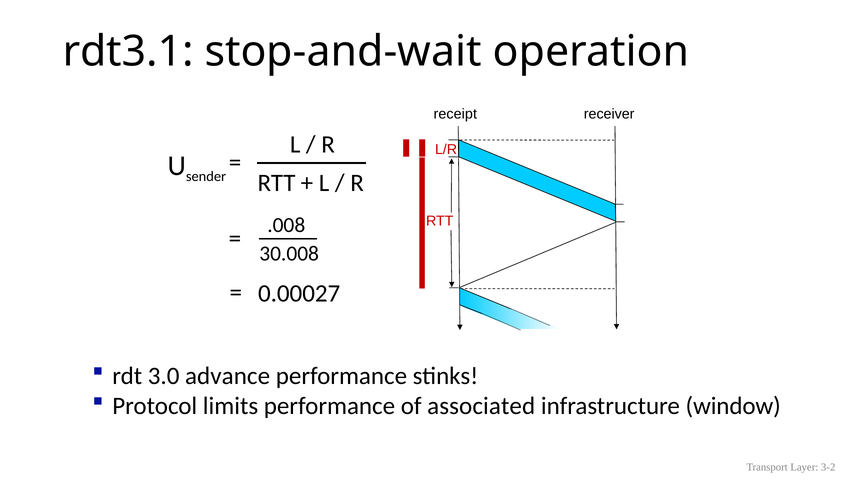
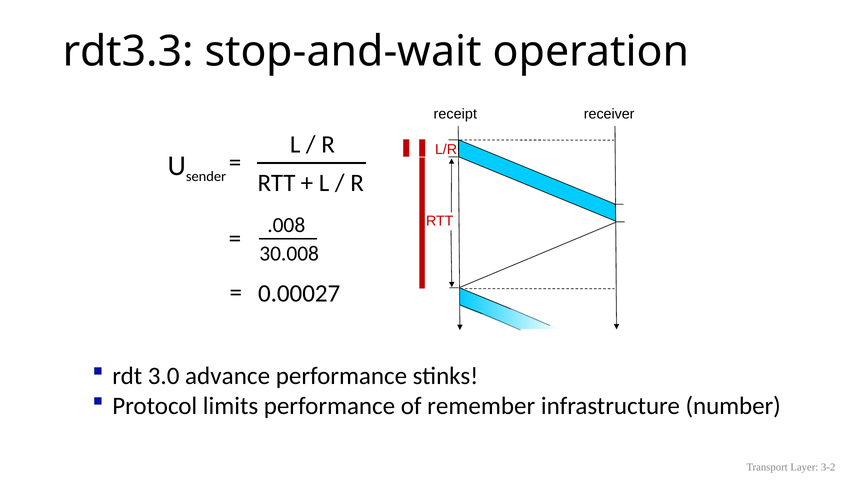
rdt3.1: rdt3.1 -> rdt3.3
associated: associated -> remember
window: window -> number
